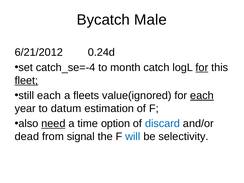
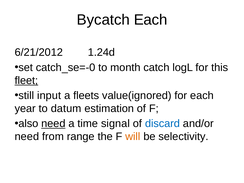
Bycatch Male: Male -> Each
0.24d: 0.24d -> 1.24d
catch_se=-4: catch_se=-4 -> catch_se=-0
for at (202, 67) underline: present -> none
still each: each -> input
each at (202, 96) underline: present -> none
option: option -> signal
dead at (27, 137): dead -> need
signal: signal -> range
will colour: blue -> orange
